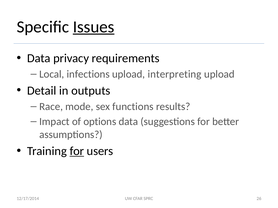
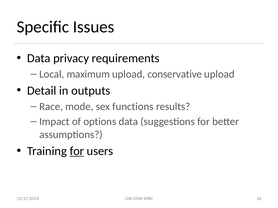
Issues underline: present -> none
infections: infections -> maximum
interpreting: interpreting -> conservative
